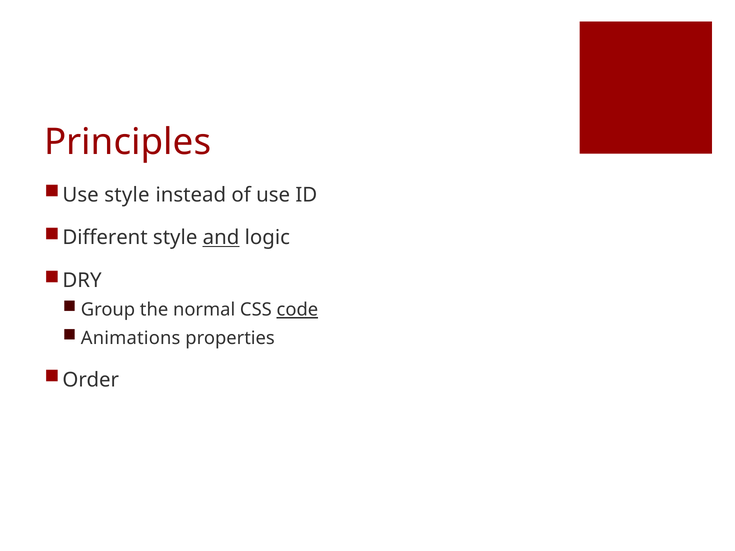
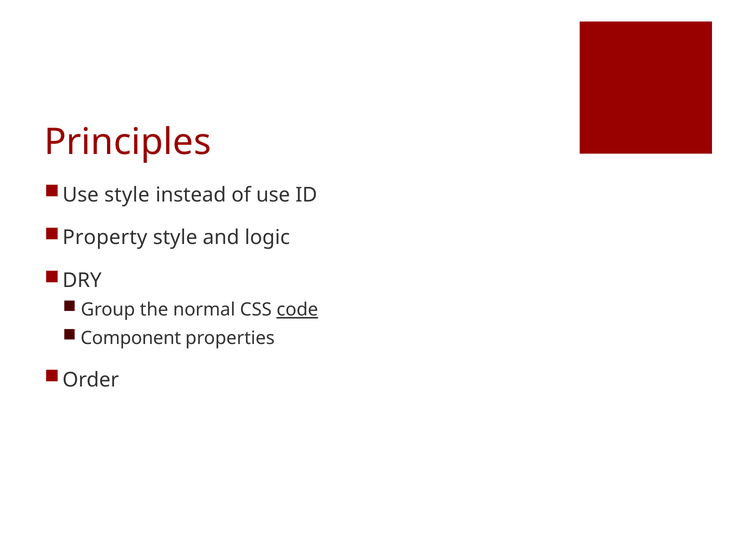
Different: Different -> Property
and underline: present -> none
Animations: Animations -> Component
